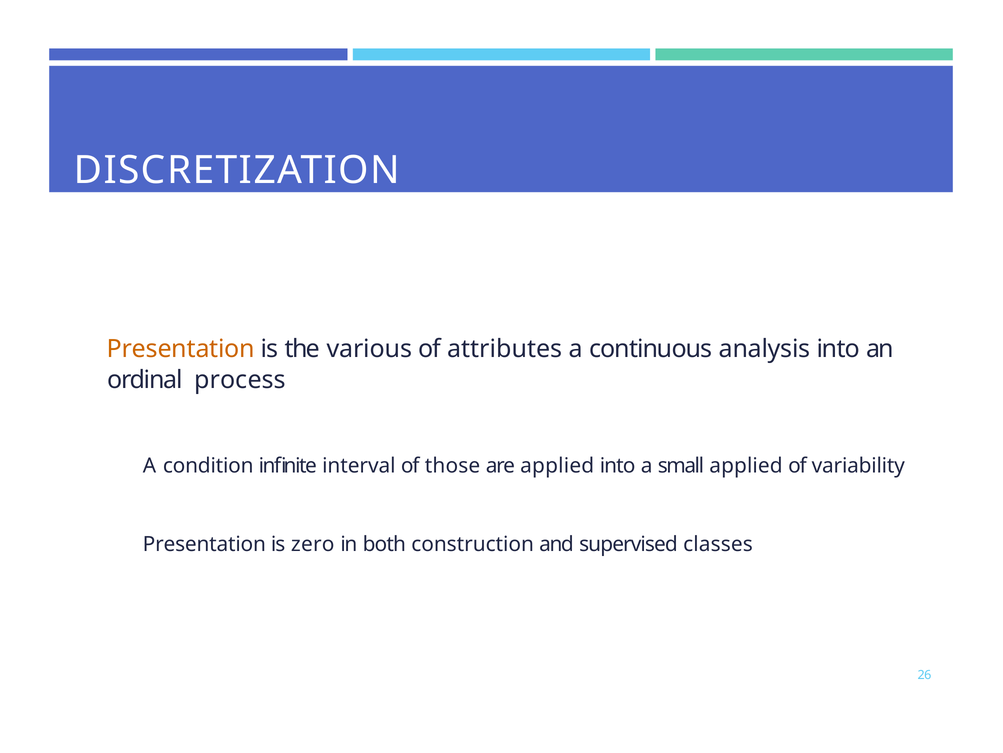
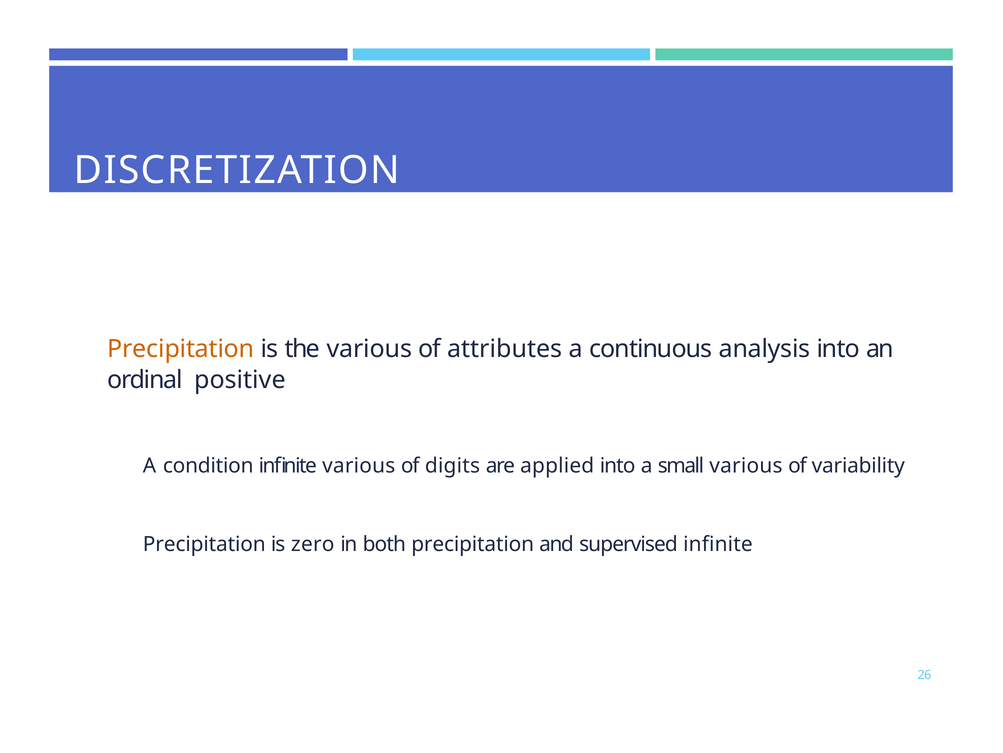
Presentation at (181, 349): Presentation -> Precipitation
process: process -> positive
infinite interval: interval -> various
those: those -> digits
small applied: applied -> various
Presentation at (204, 544): Presentation -> Precipitation
both construction: construction -> precipitation
supervised classes: classes -> infinite
